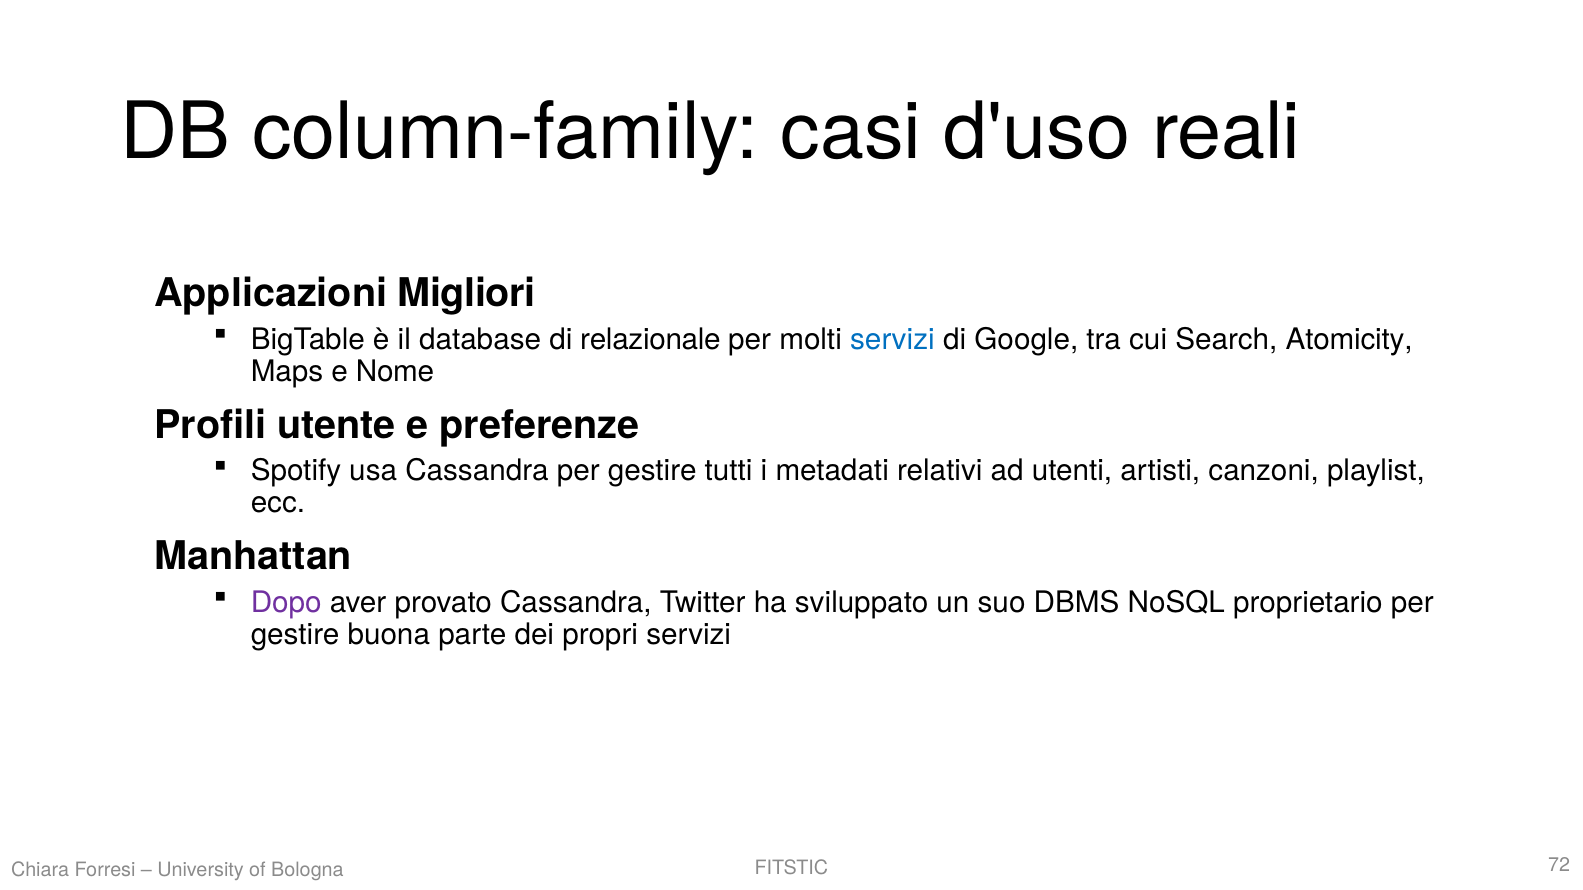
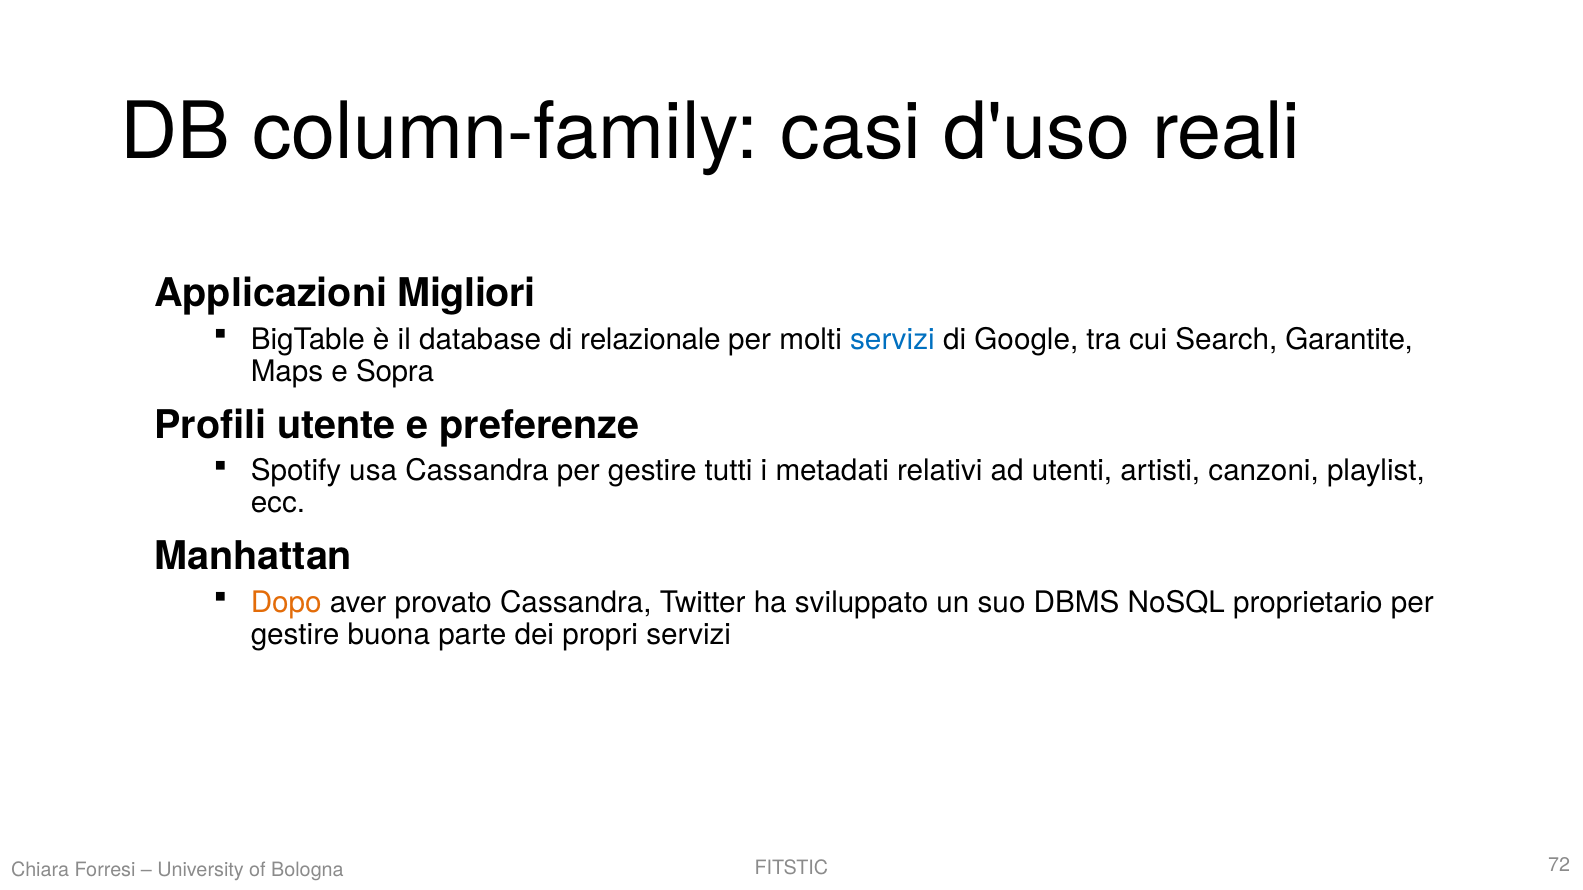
Atomicity: Atomicity -> Garantite
Nome: Nome -> Sopra
Dopo colour: purple -> orange
